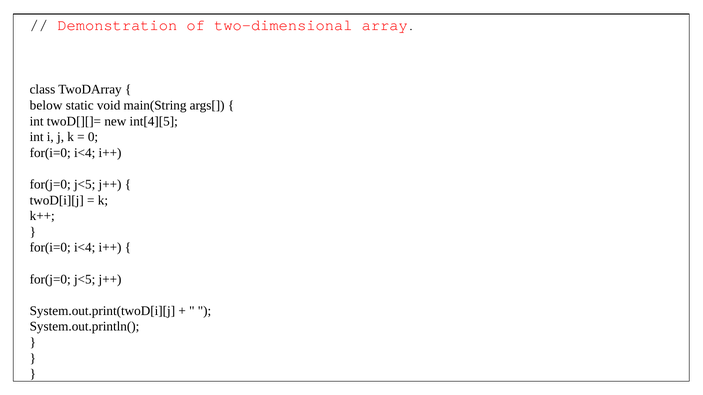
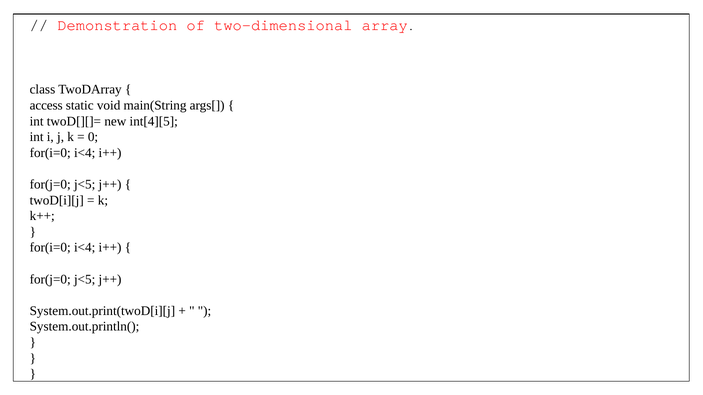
below: below -> access
